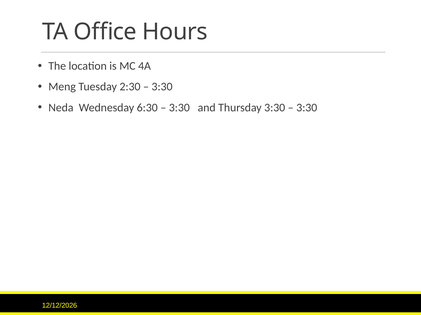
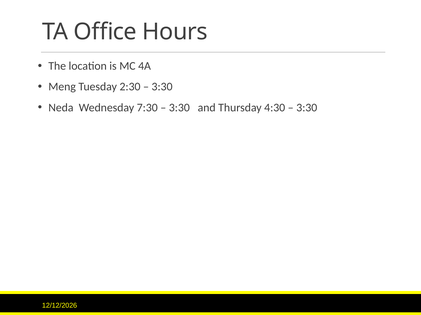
6:30: 6:30 -> 7:30
Thursday 3:30: 3:30 -> 4:30
